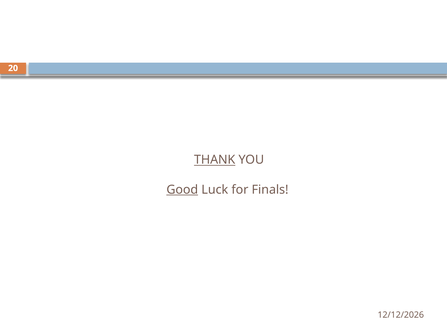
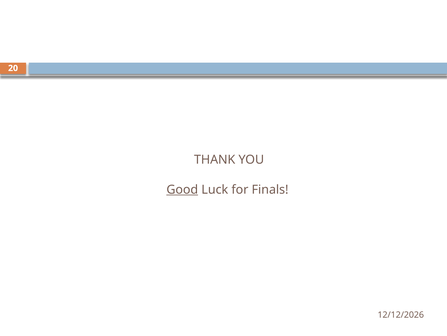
THANK underline: present -> none
